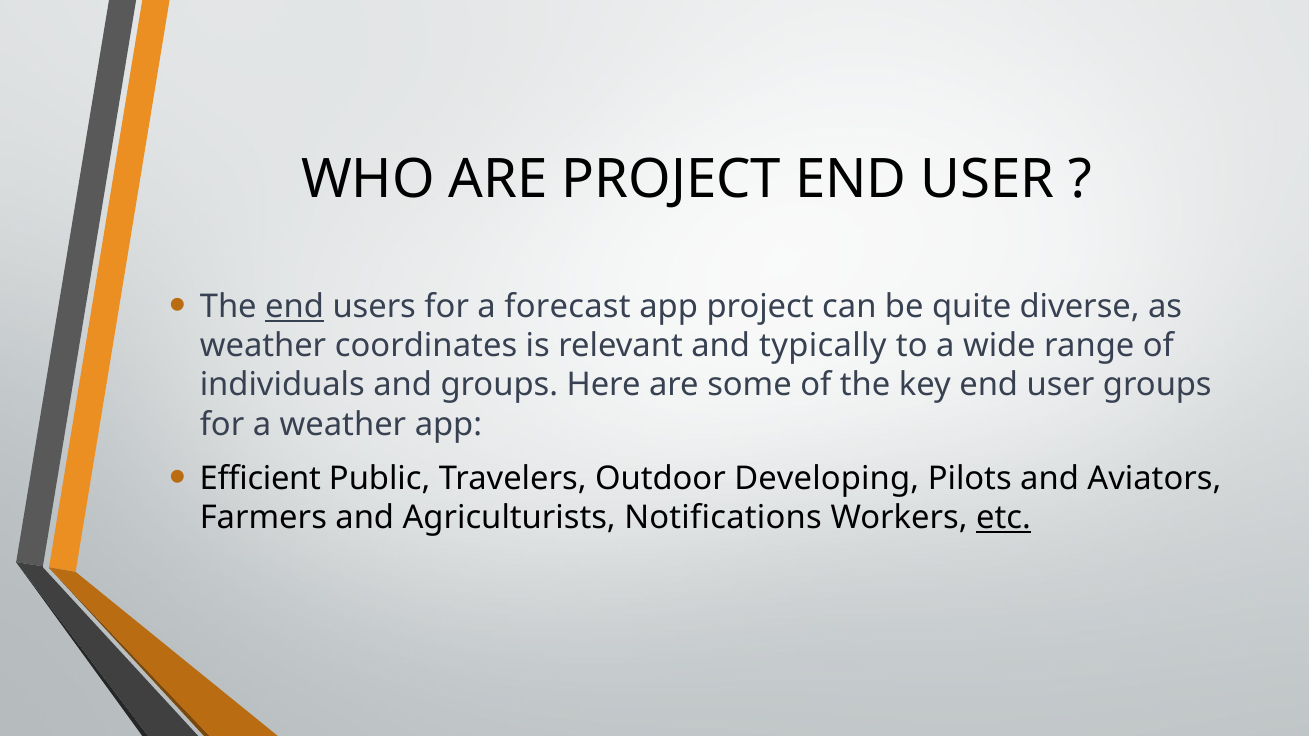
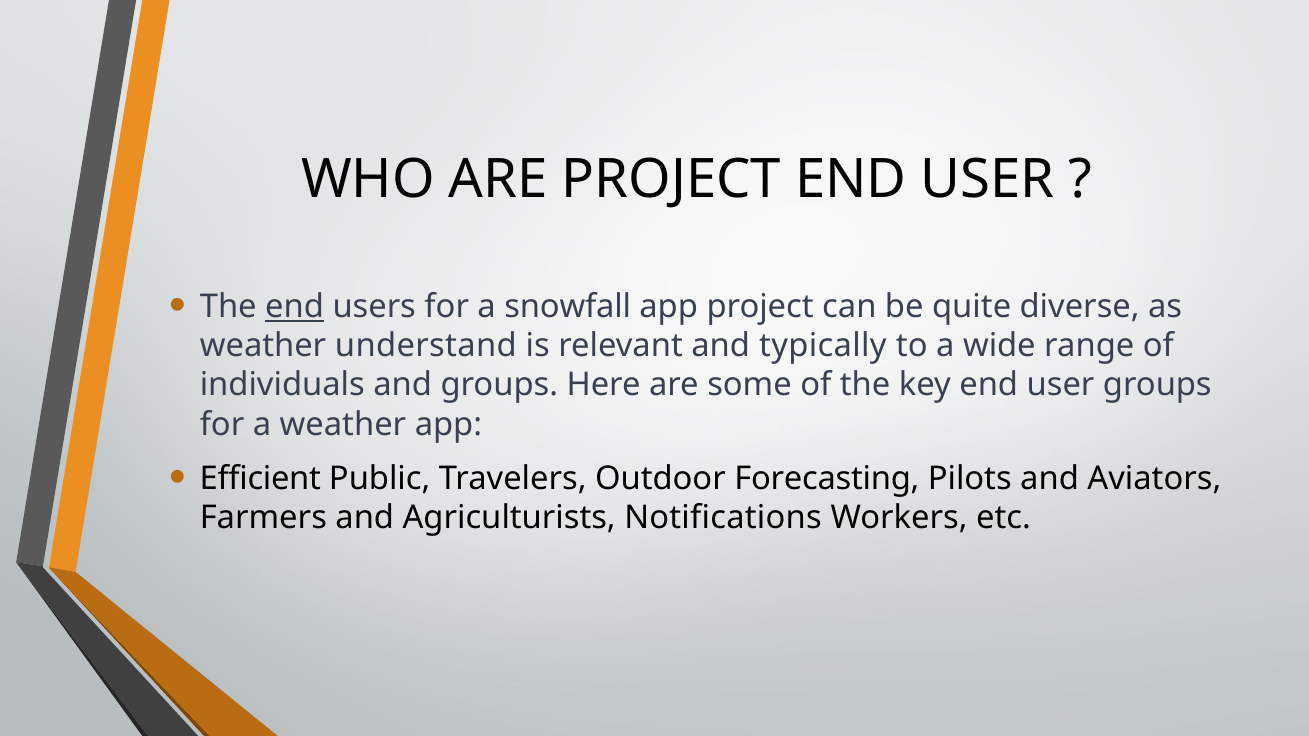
forecast: forecast -> snowfall
coordinates: coordinates -> understand
Developing: Developing -> Forecasting
etc underline: present -> none
